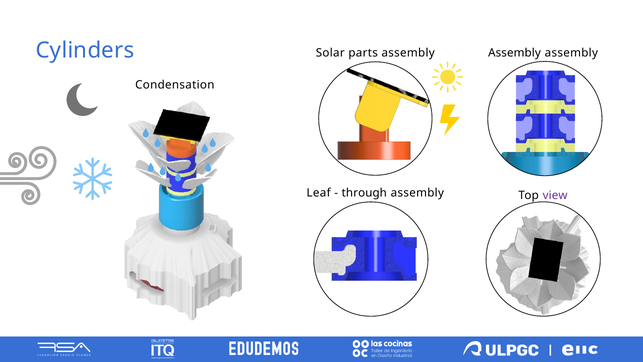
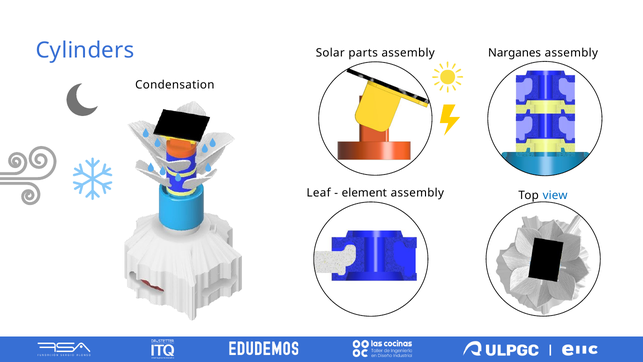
parts assembly Assembly: Assembly -> Narganes
through: through -> element
view colour: purple -> blue
